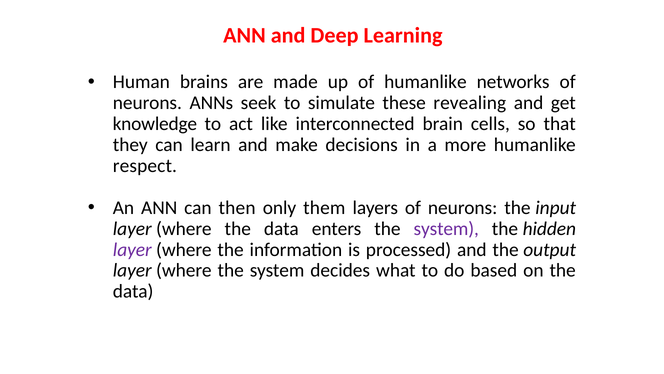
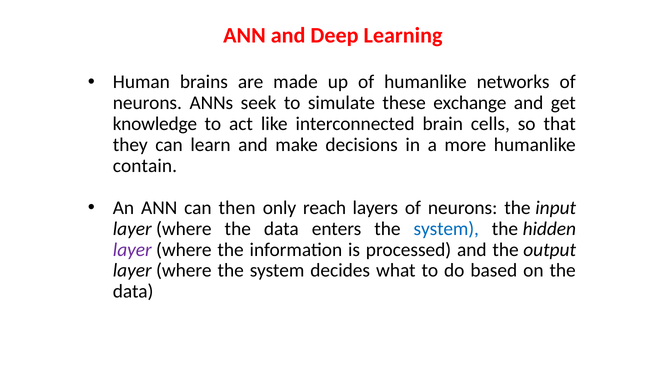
revealing: revealing -> exchange
respect: respect -> contain
them: them -> reach
system at (446, 228) colour: purple -> blue
